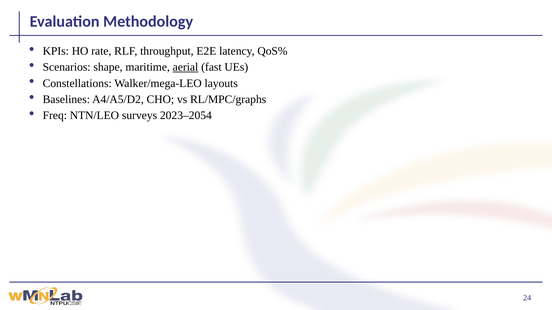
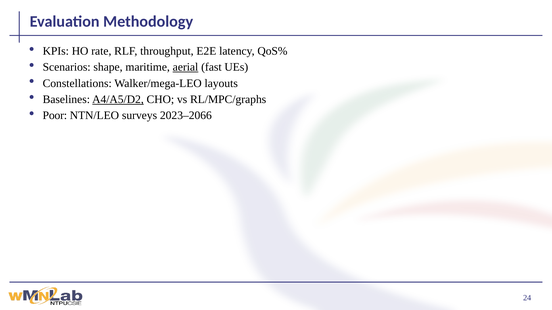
A4/A5/D2 underline: none -> present
Freq: Freq -> Poor
2023–2054: 2023–2054 -> 2023–2066
